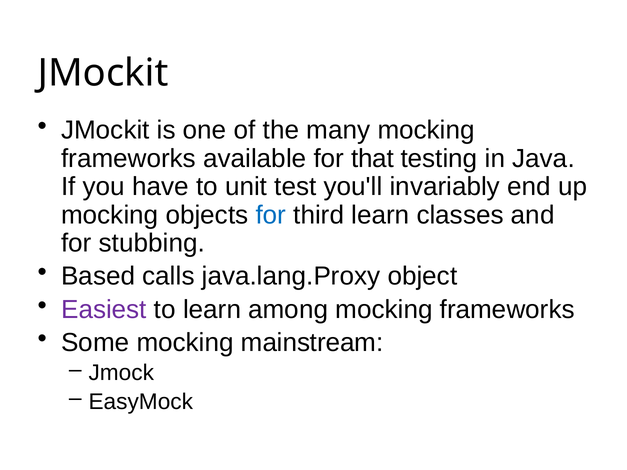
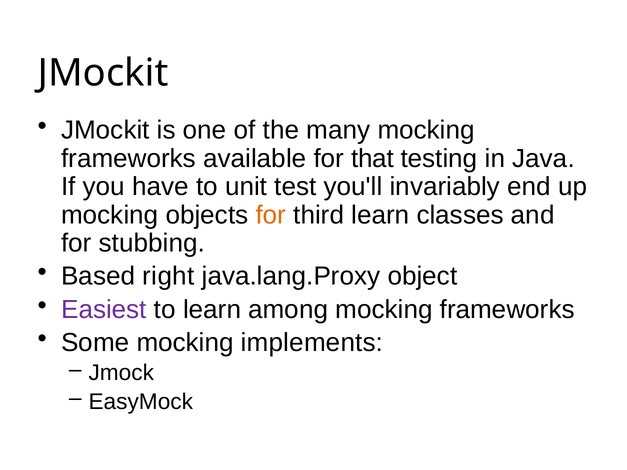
for at (271, 215) colour: blue -> orange
calls: calls -> right
mainstream: mainstream -> implements
